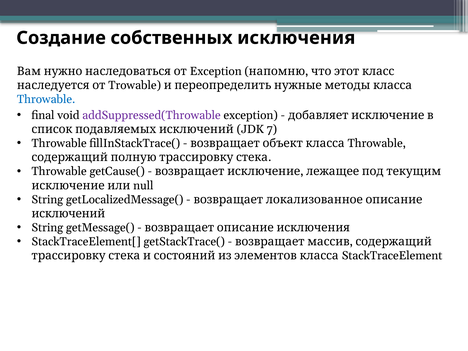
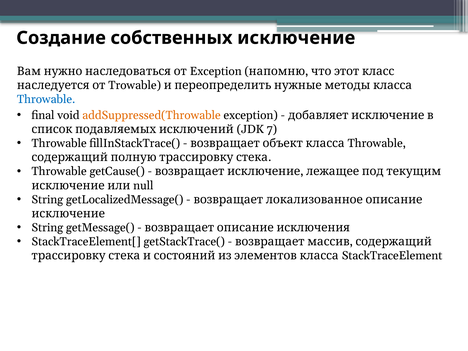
собственных исключения: исключения -> исключение
addSuppressed(Throwable colour: purple -> orange
исключений at (68, 214): исключений -> исключение
